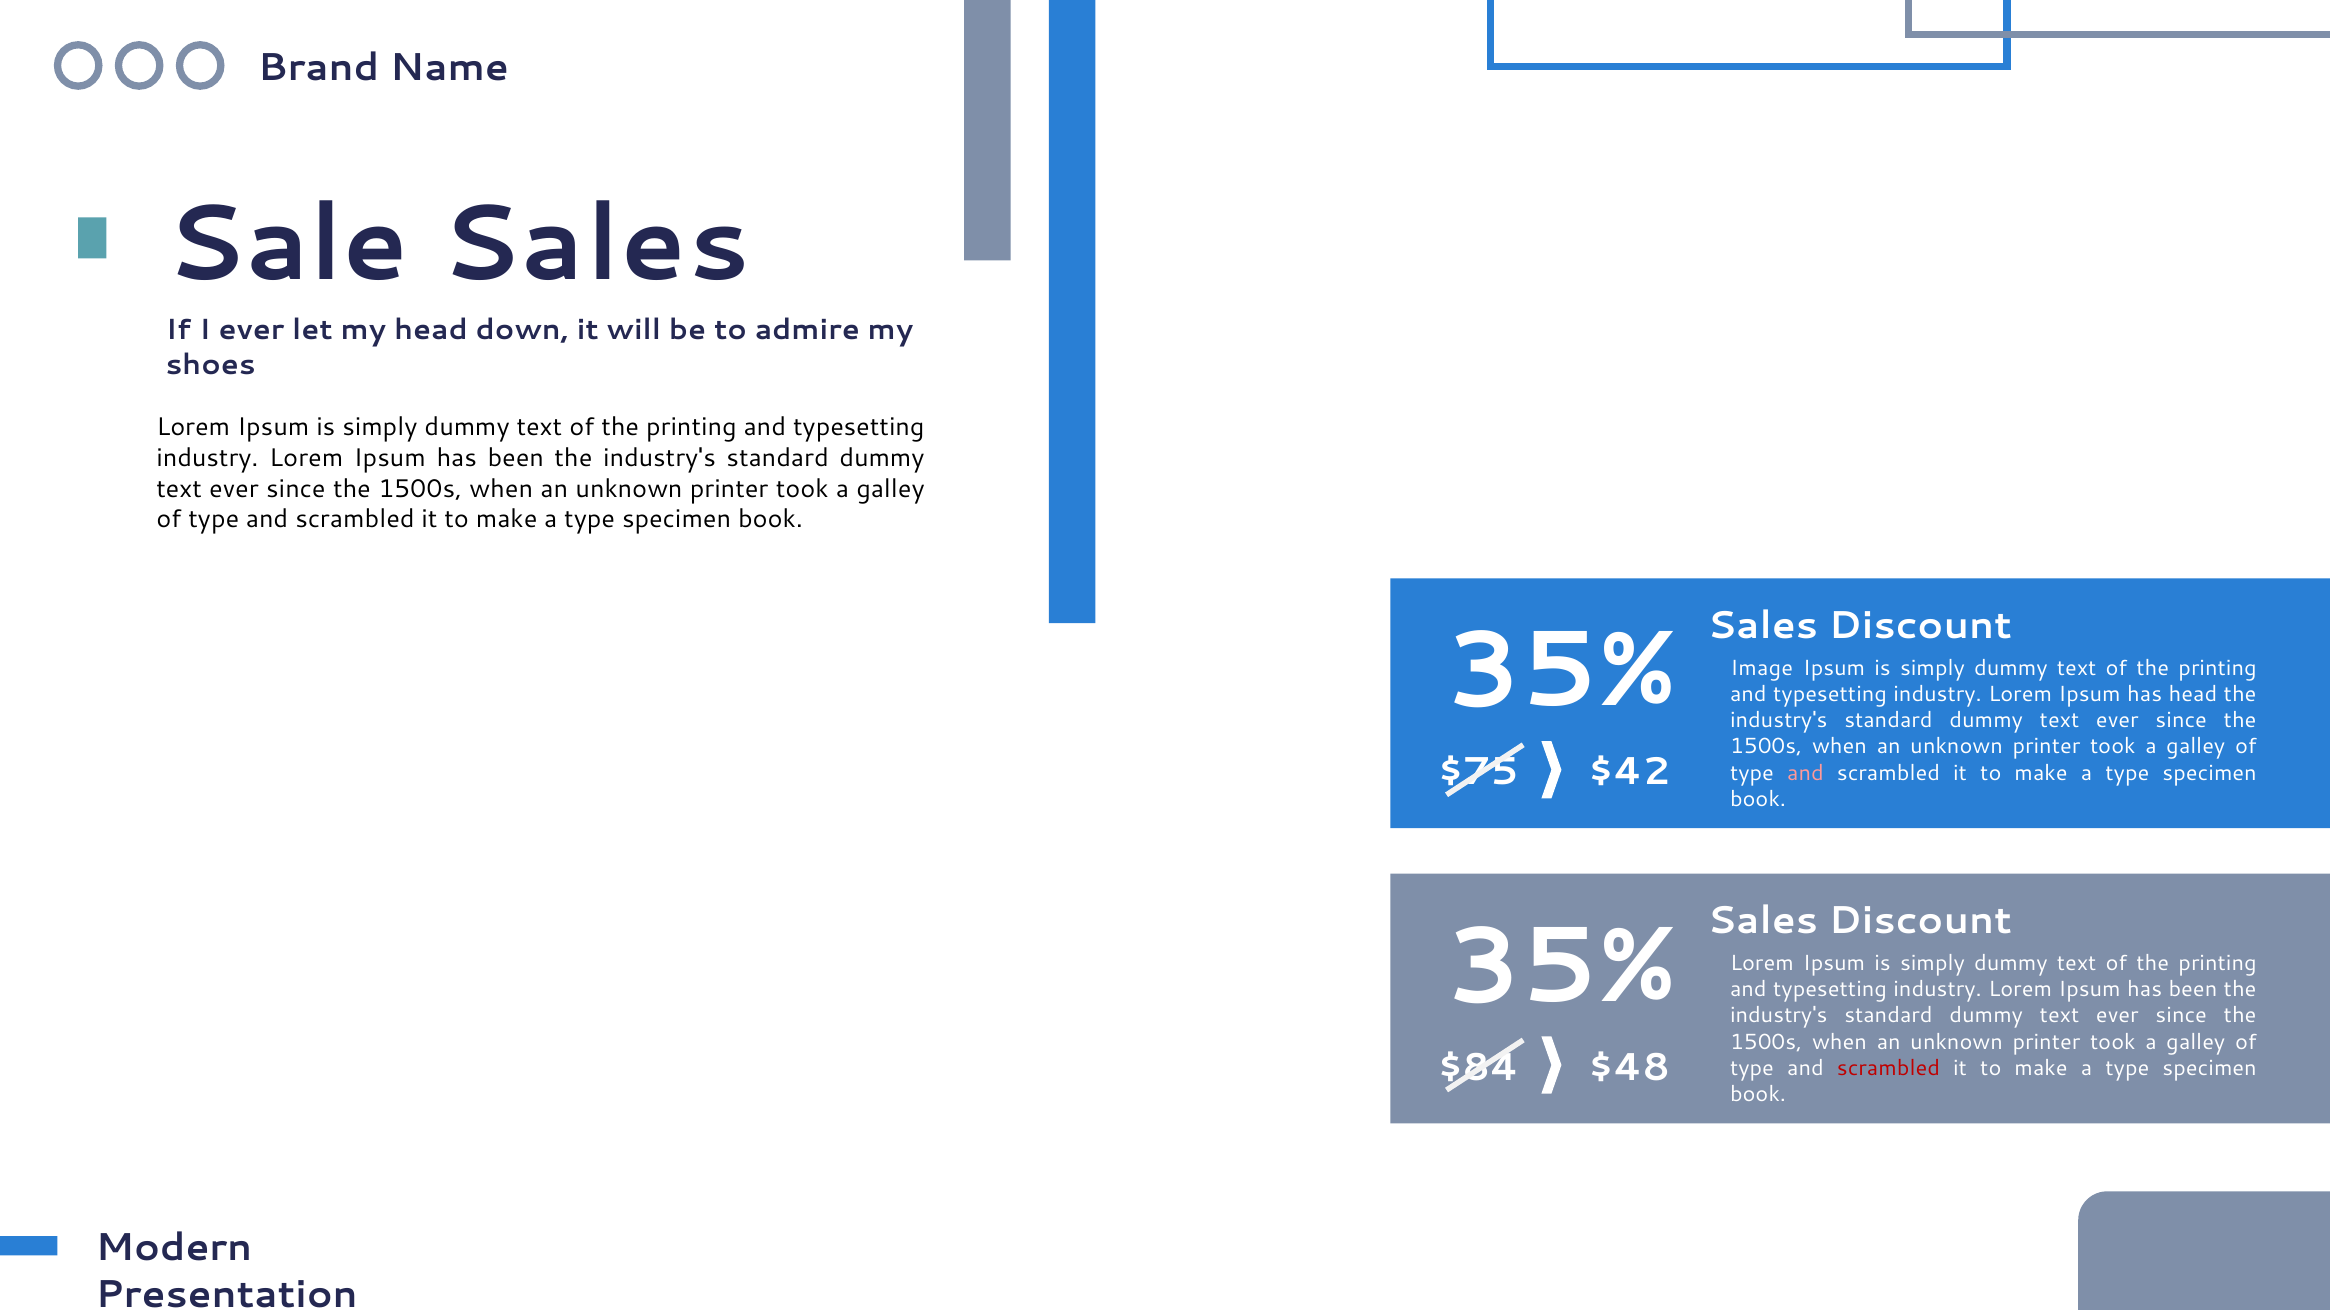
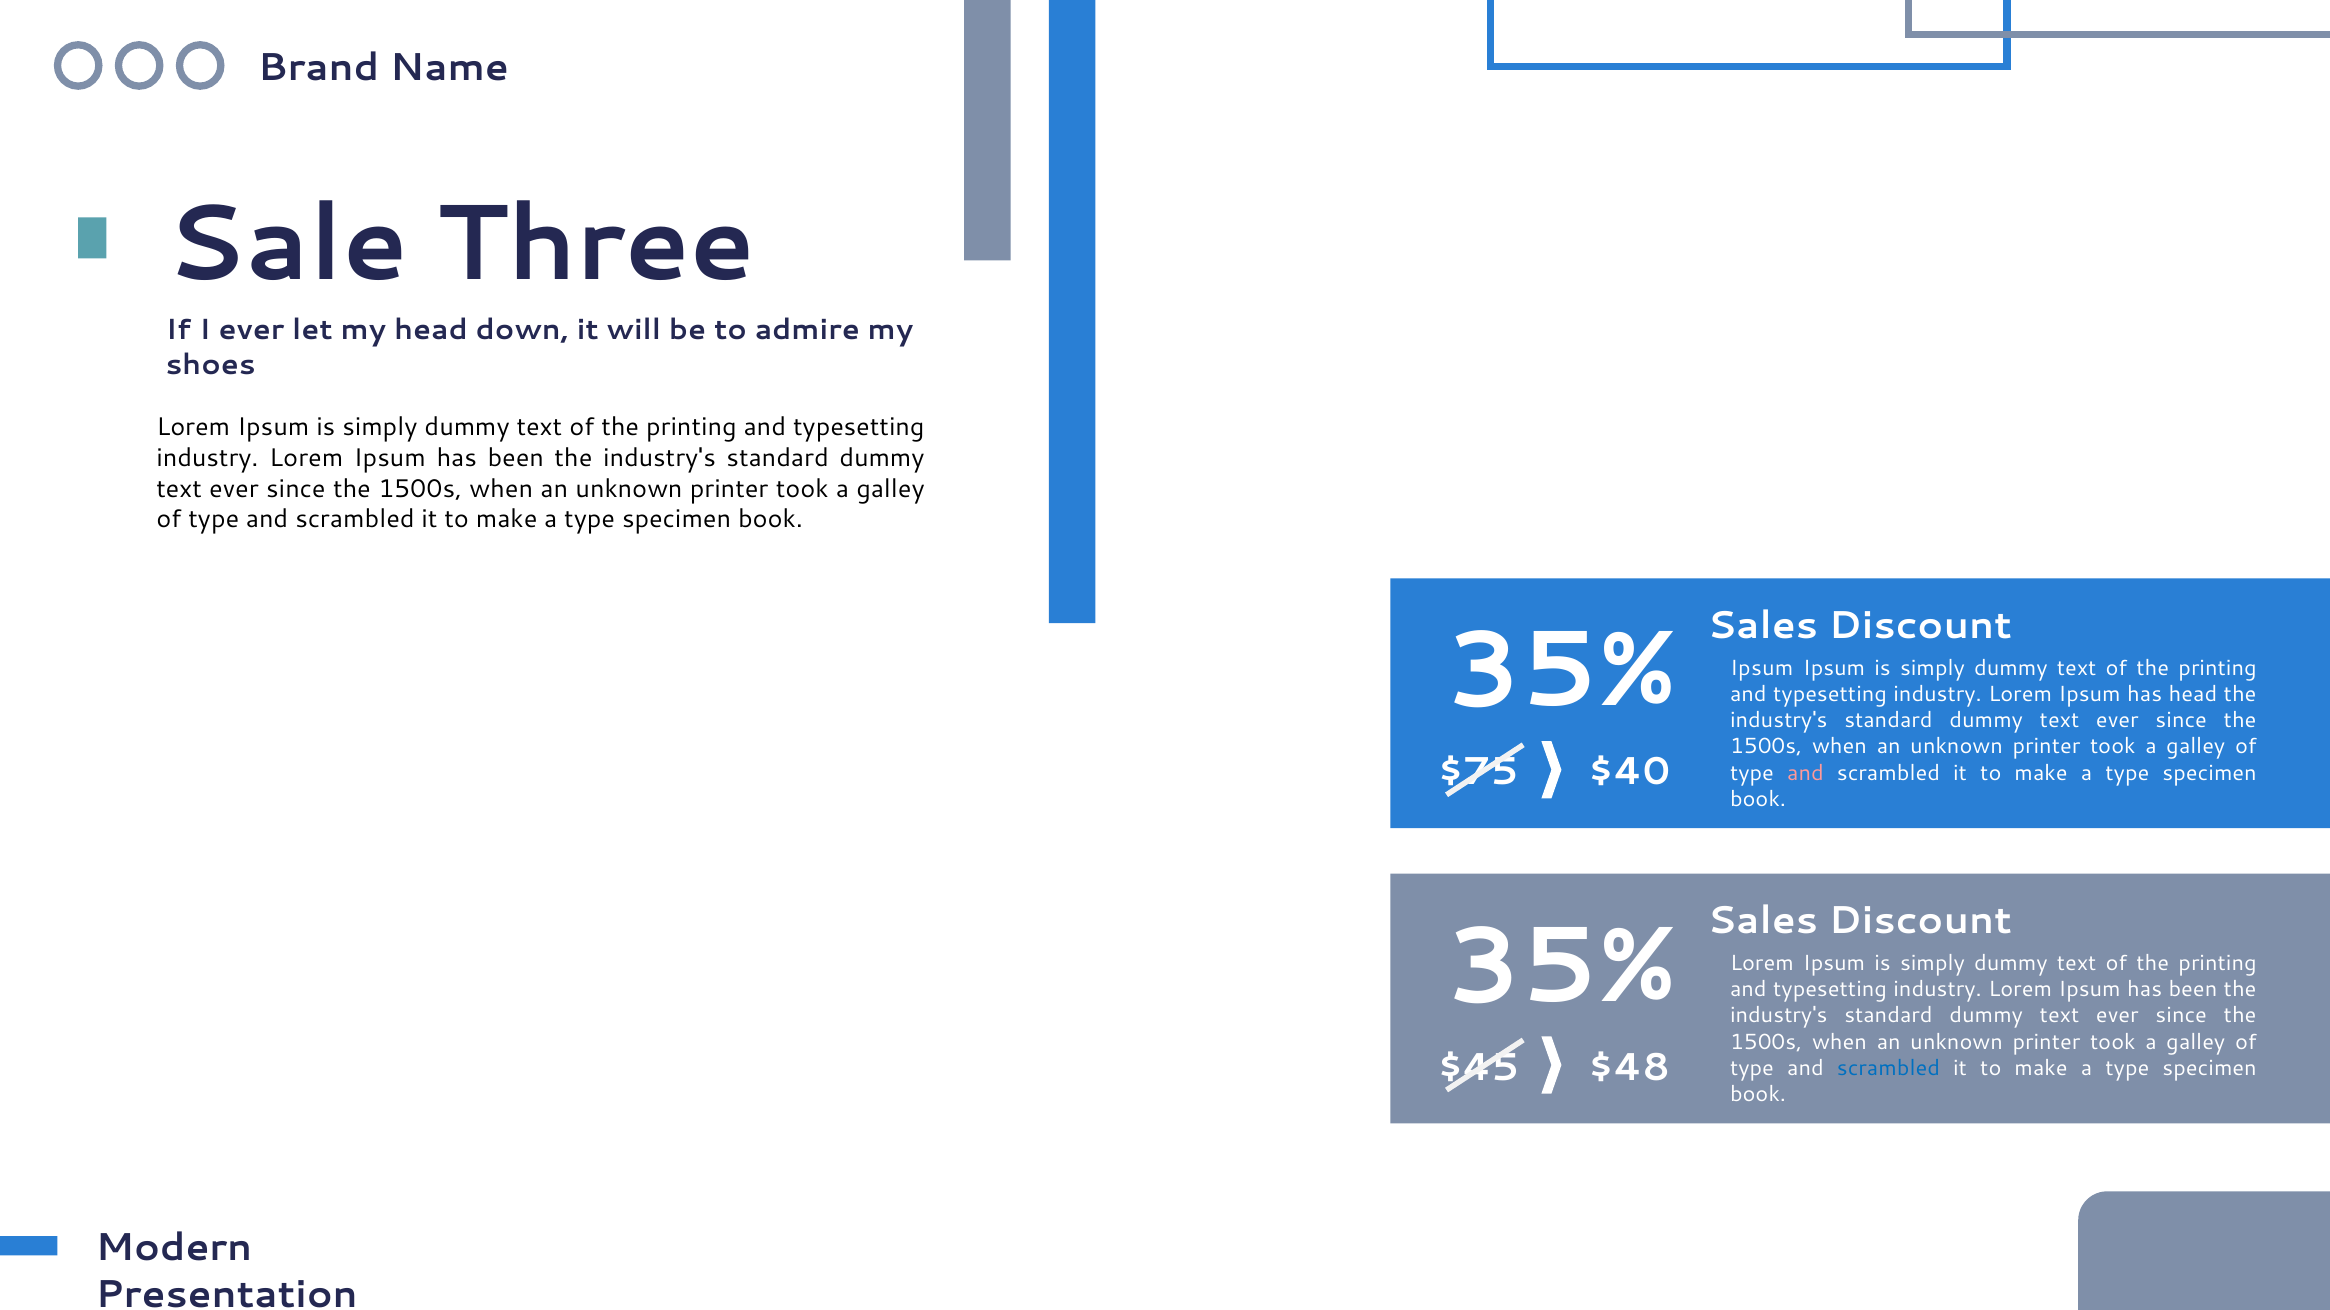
Sale Sales: Sales -> Three
Image at (1762, 668): Image -> Ipsum
$42: $42 -> $40
$84: $84 -> $45
scrambled at (1888, 1069) colour: red -> blue
